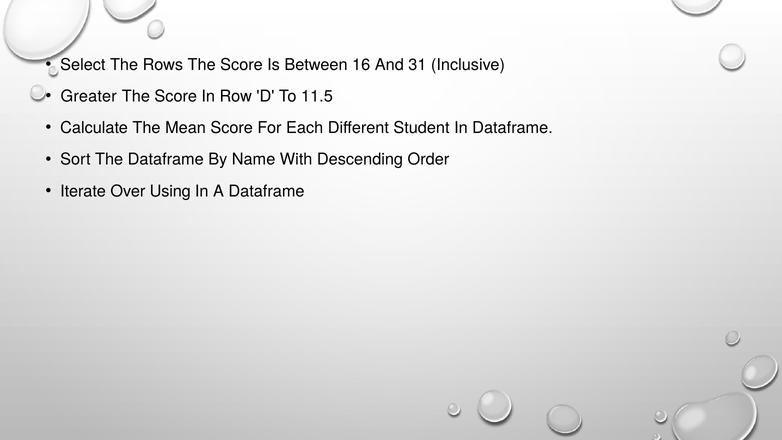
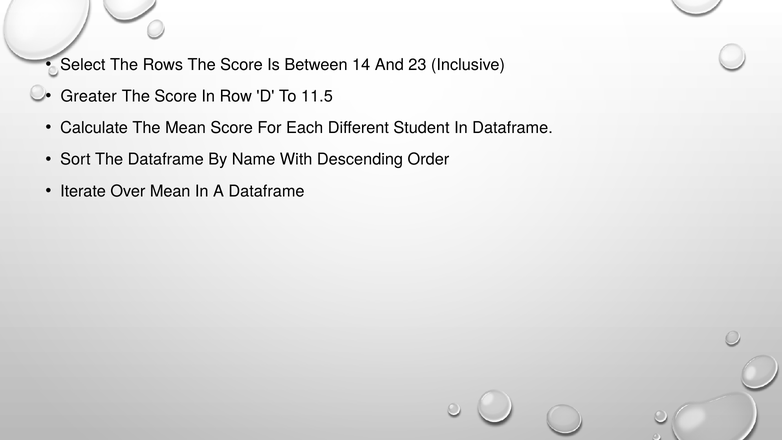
16: 16 -> 14
31: 31 -> 23
Over Using: Using -> Mean
